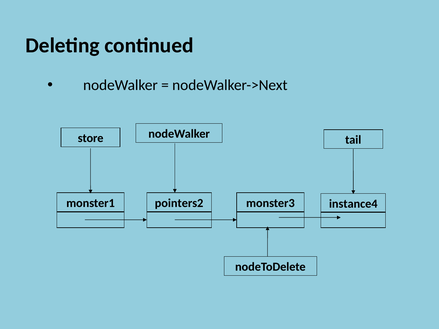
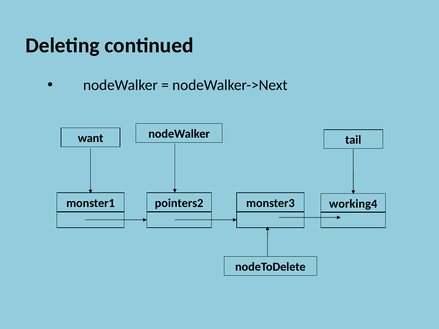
store: store -> want
instance4: instance4 -> working4
